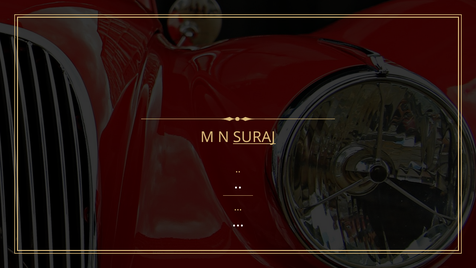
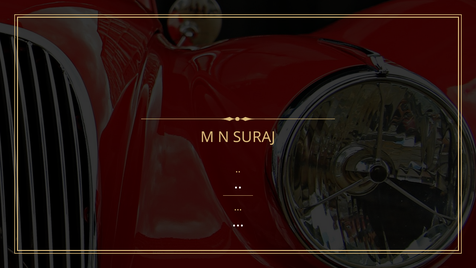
SURAJ underline: present -> none
